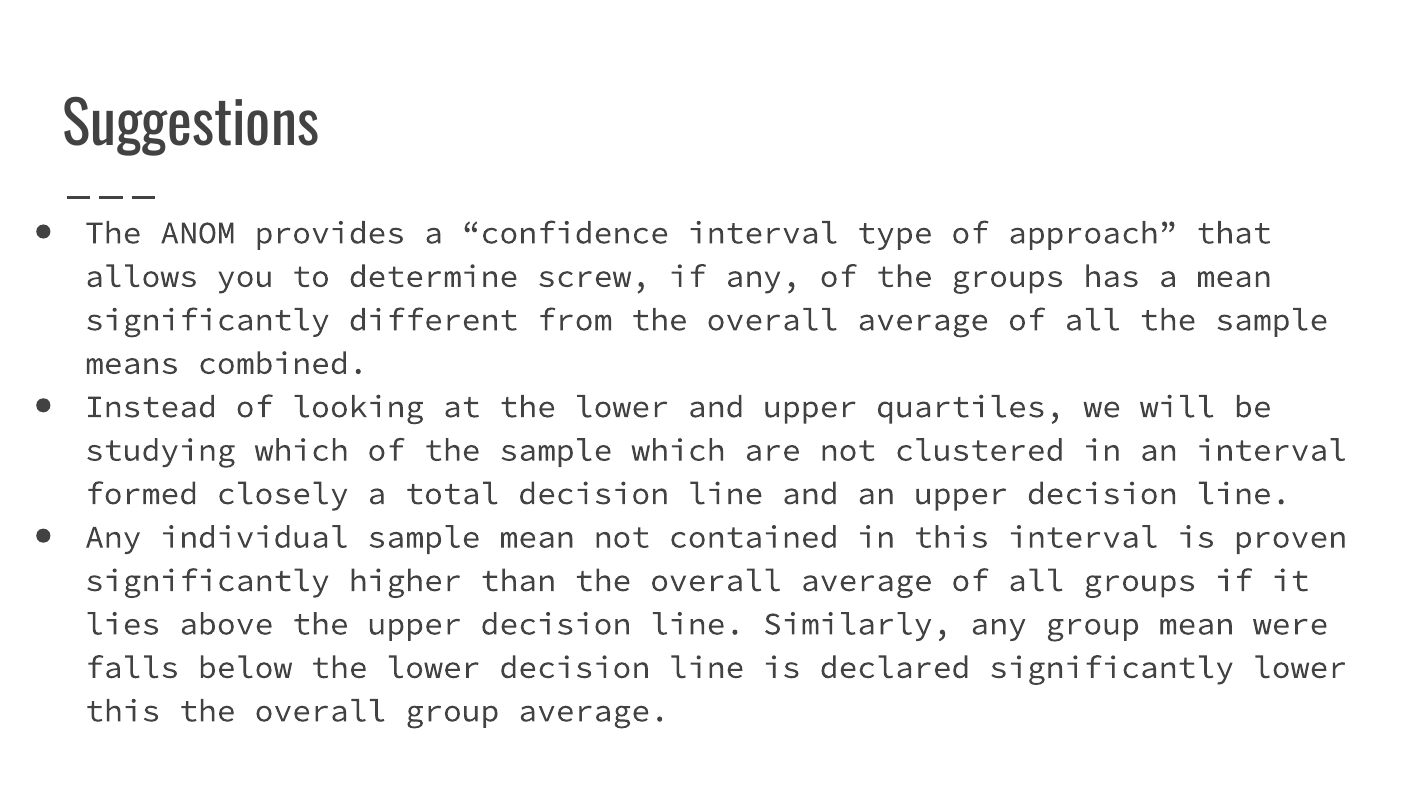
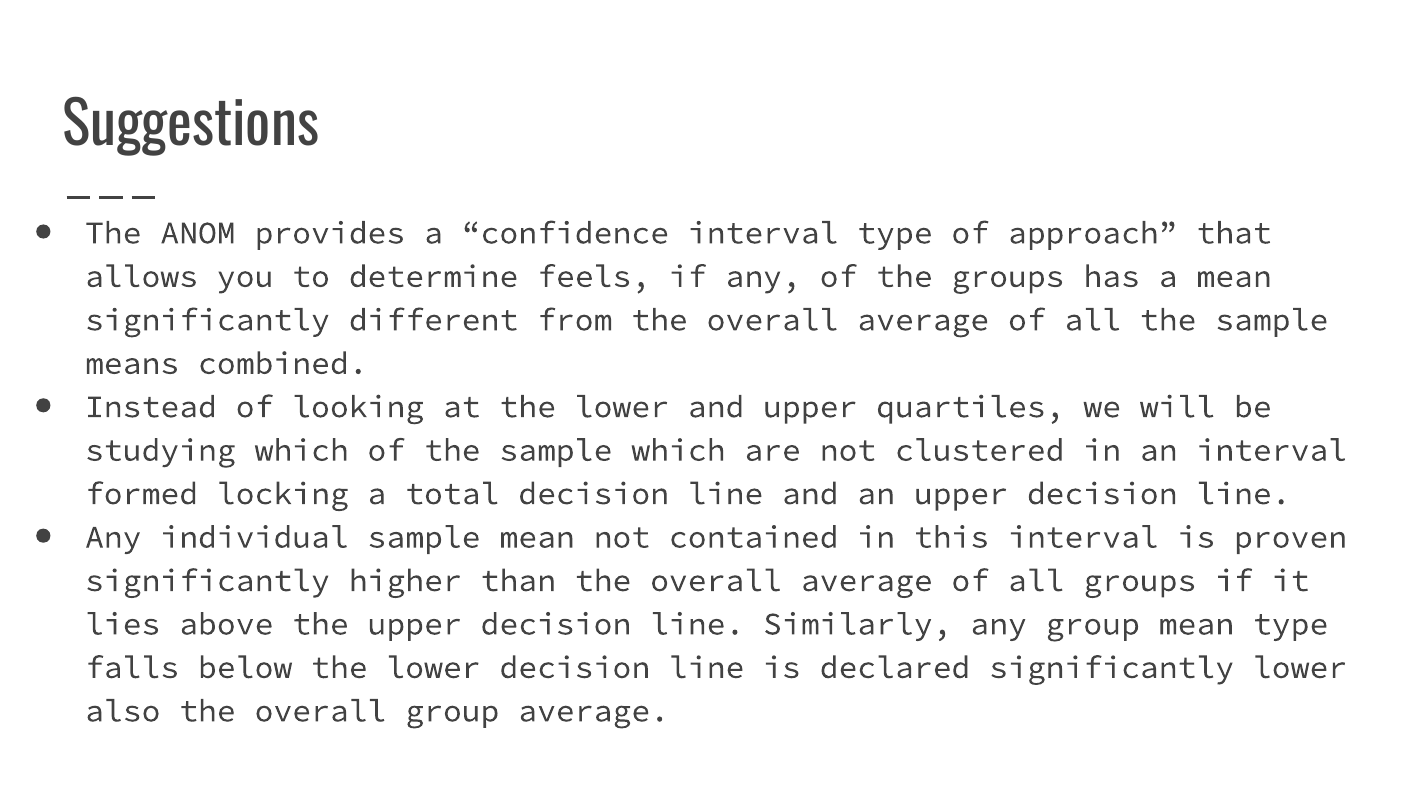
screw: screw -> feels
closely: closely -> locking
mean were: were -> type
this at (123, 711): this -> also
